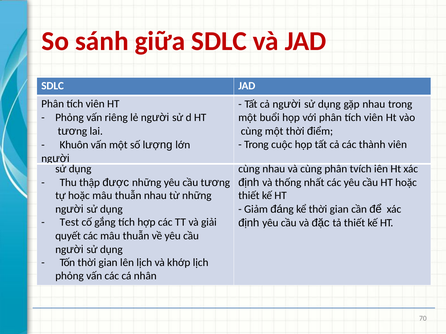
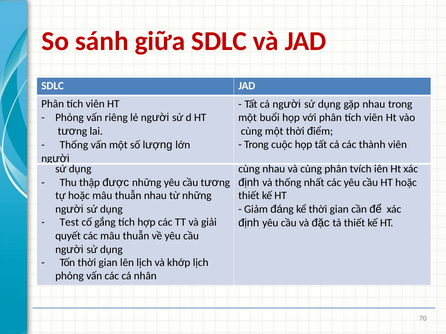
Khuôn at (74, 145): Khuôn -> Thống
